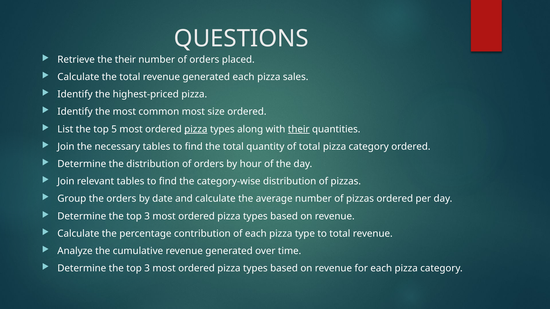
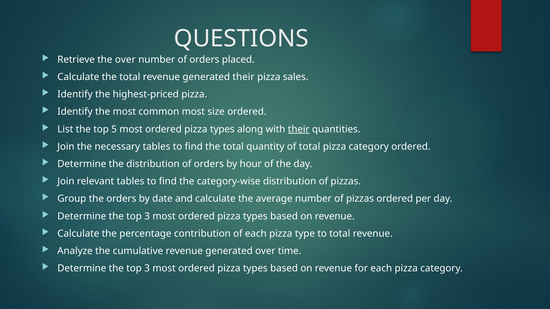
the their: their -> over
generated each: each -> their
pizza at (196, 129) underline: present -> none
